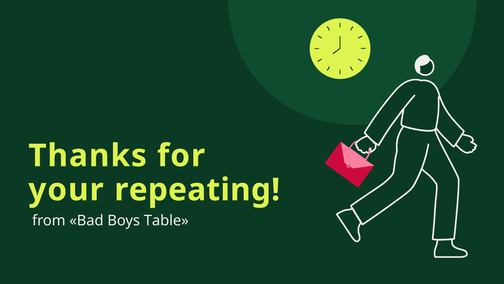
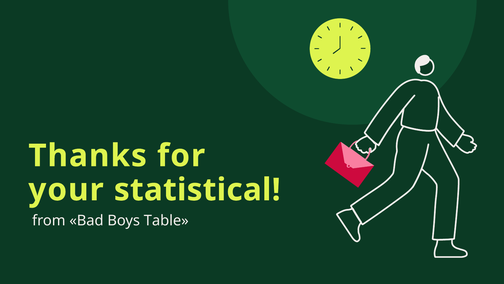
repeating: repeating -> statistical
